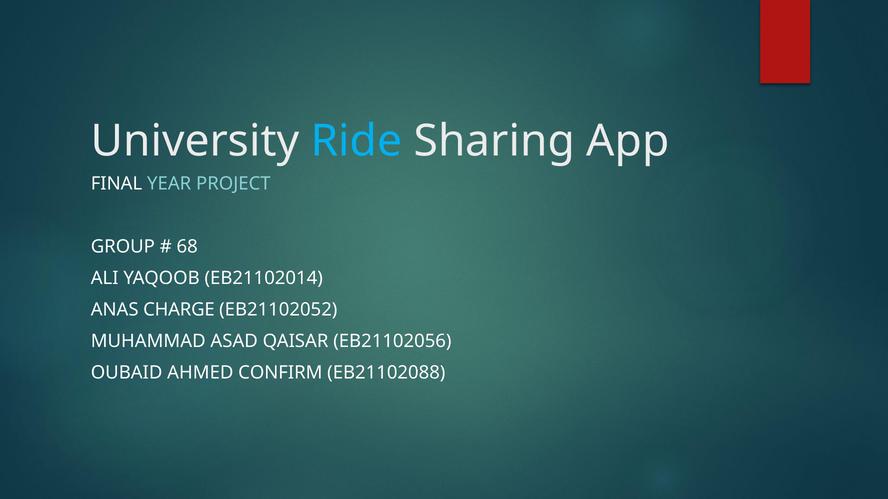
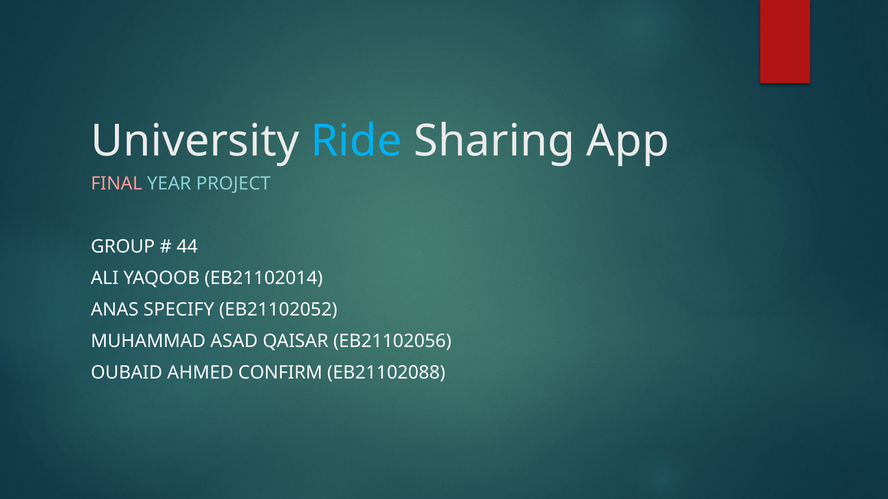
FINAL colour: white -> pink
68: 68 -> 44
CHARGE: CHARGE -> SPECIFY
